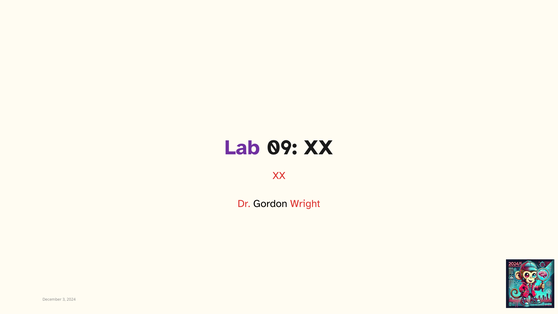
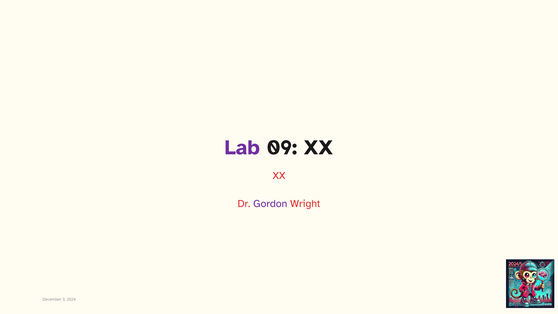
Gordon colour: black -> purple
